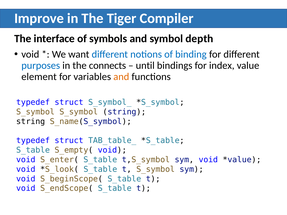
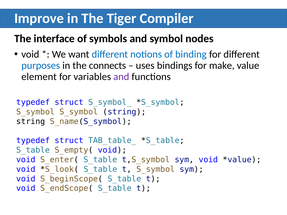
depth: depth -> nodes
until: until -> uses
index: index -> make
and at (121, 77) colour: orange -> purple
